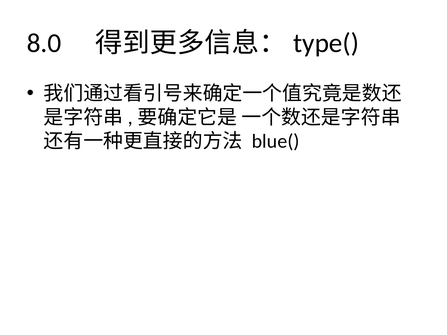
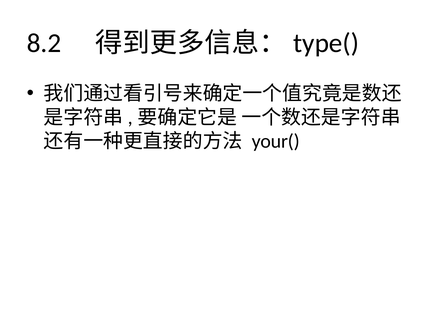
8.0: 8.0 -> 8.2
blue(: blue( -> your(
